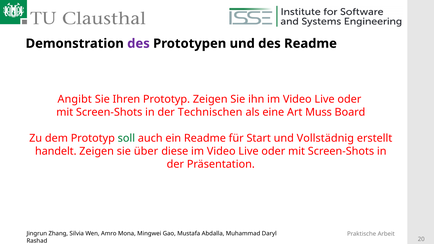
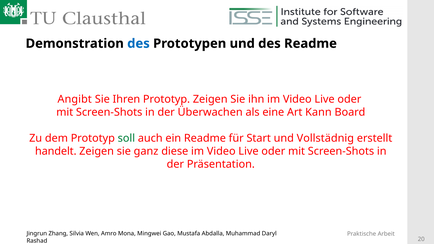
des at (138, 44) colour: purple -> blue
Technischen: Technischen -> Überwachen
Muss: Muss -> Kann
über: über -> ganz
